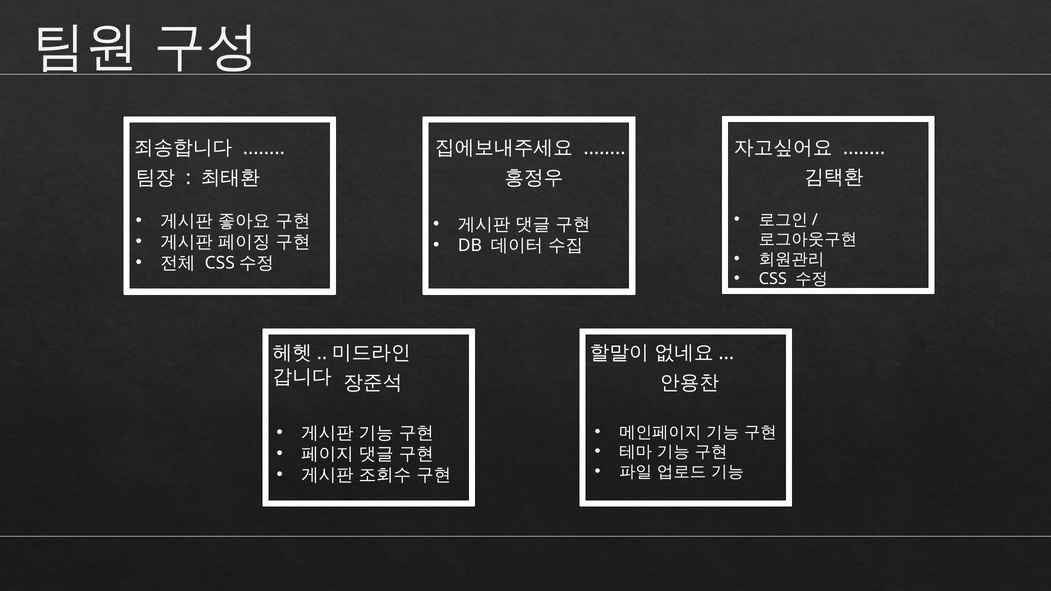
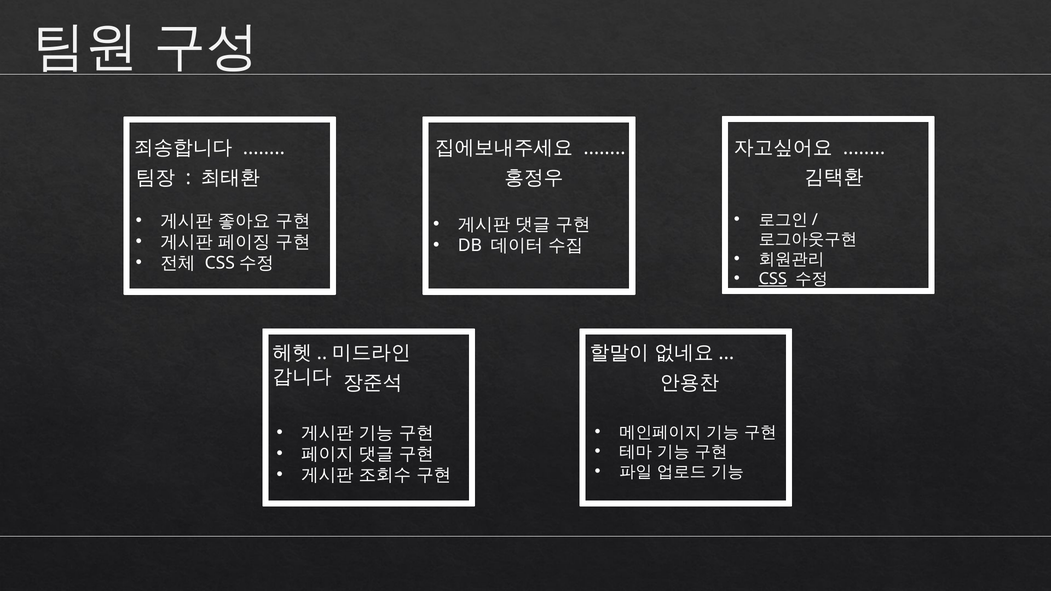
CSS underline: none -> present
